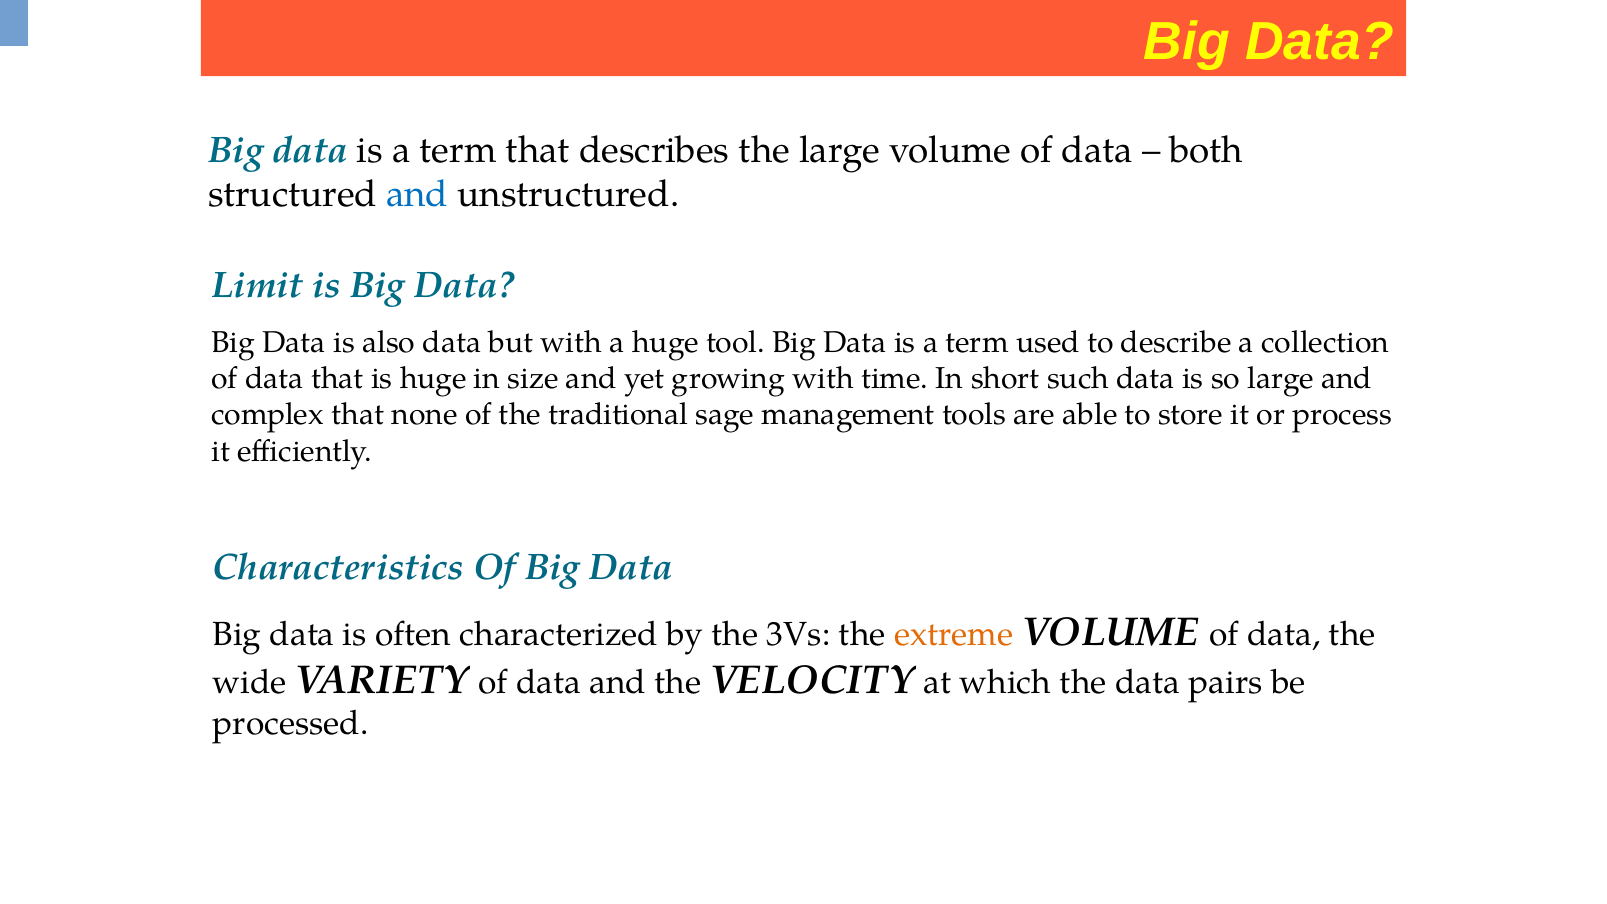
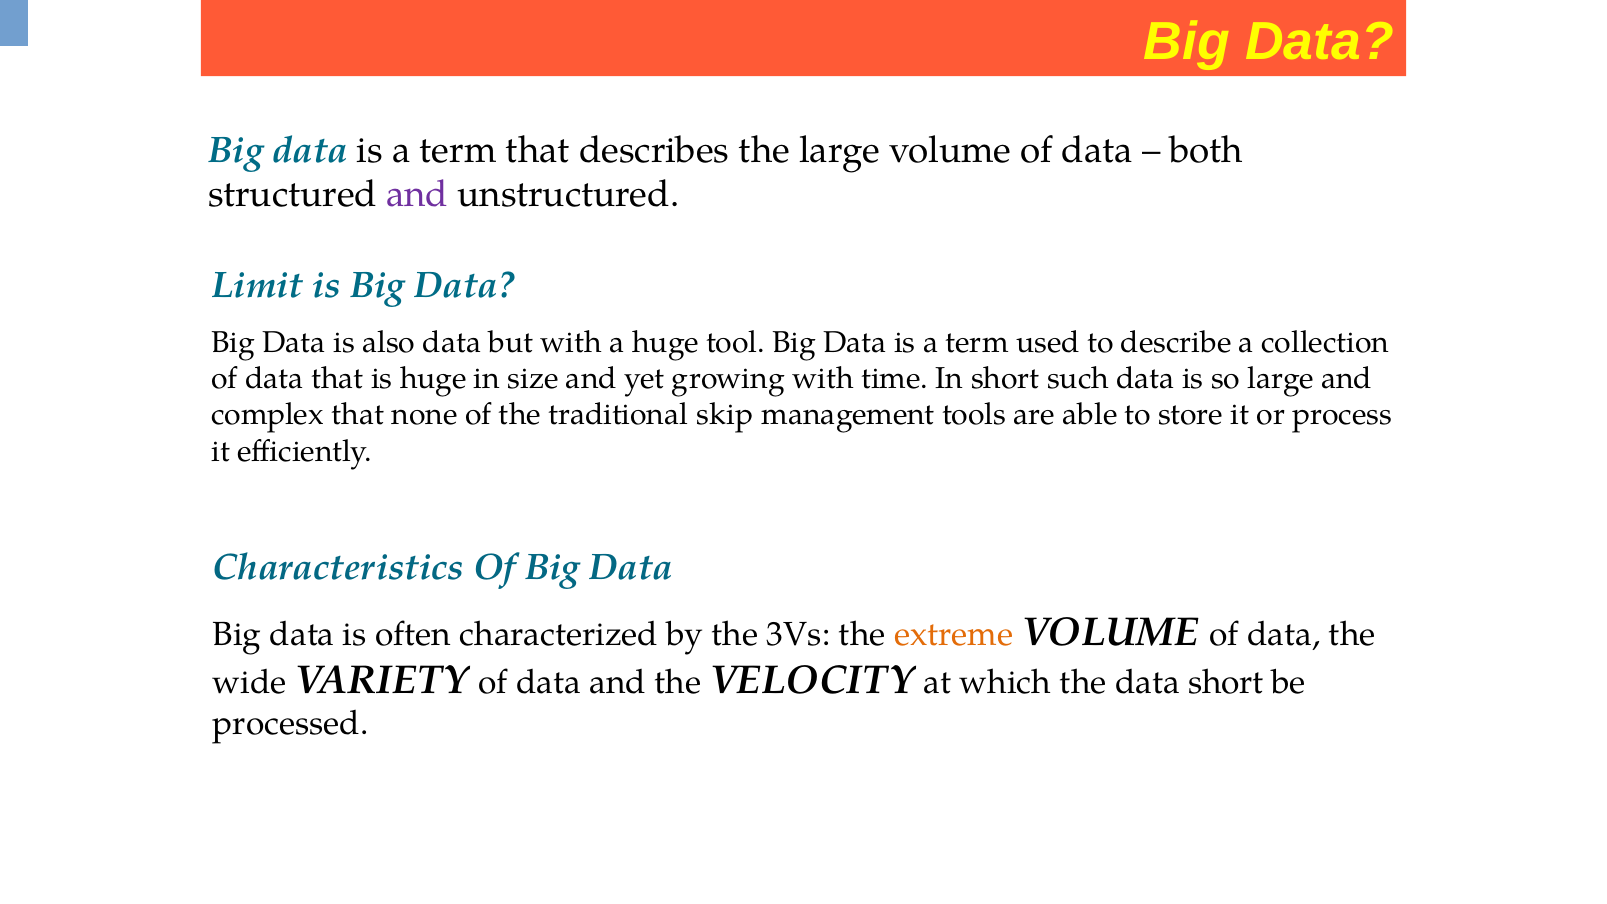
and at (417, 195) colour: blue -> purple
sage: sage -> skip
data pairs: pairs -> short
